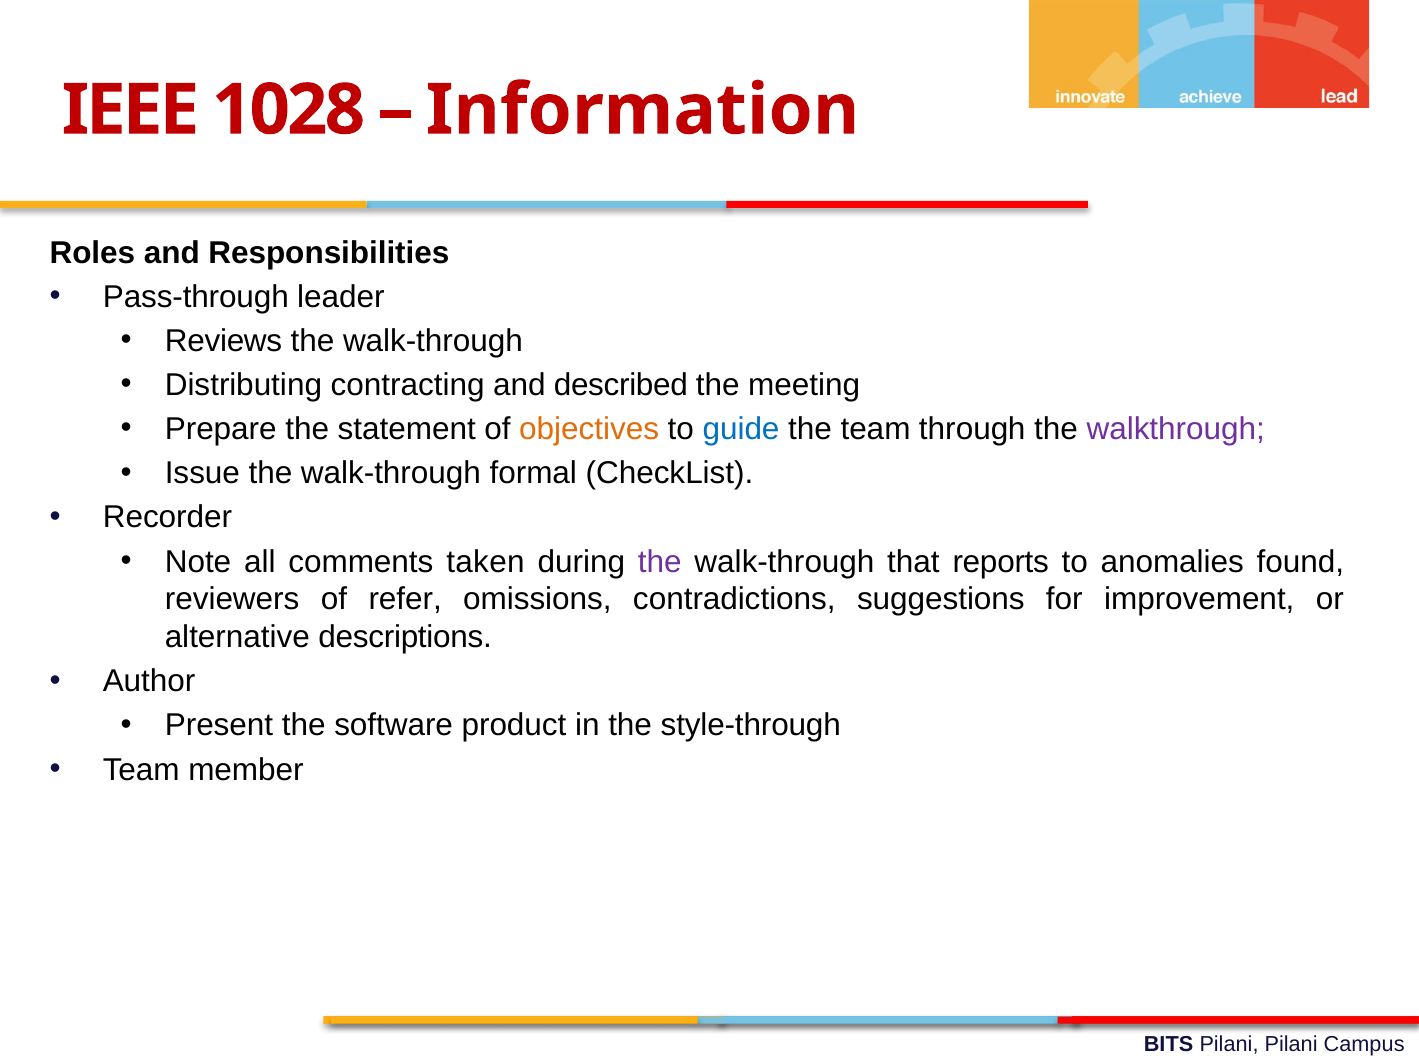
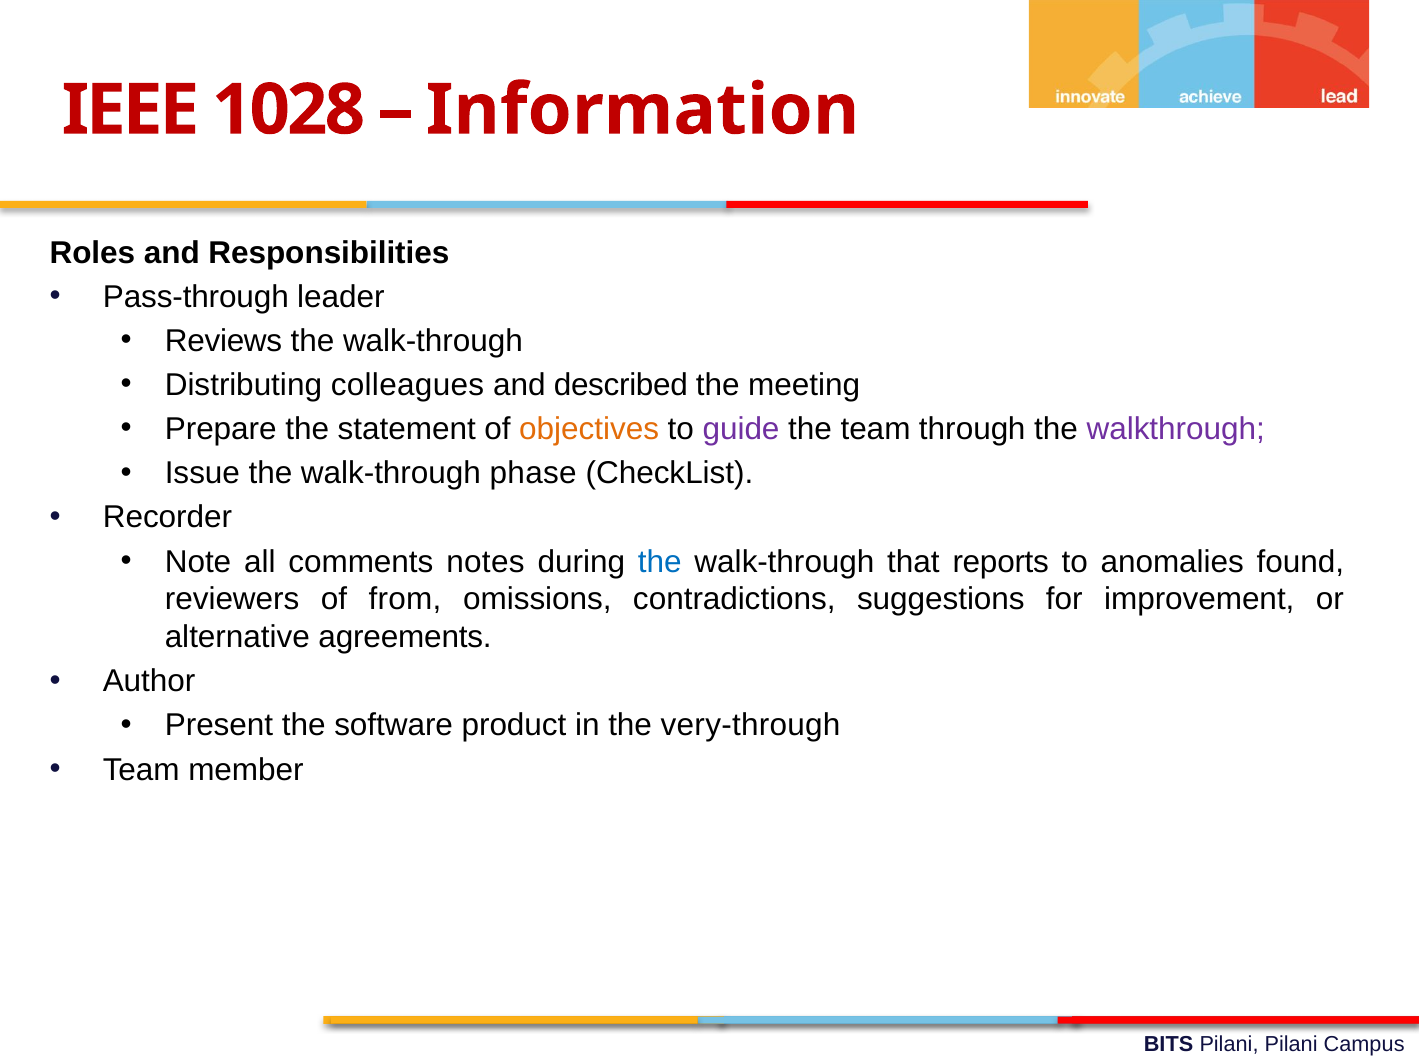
contracting: contracting -> colleagues
guide colour: blue -> purple
formal: formal -> phase
taken: taken -> notes
the at (660, 562) colour: purple -> blue
refer: refer -> from
descriptions: descriptions -> agreements
style-through: style-through -> very-through
